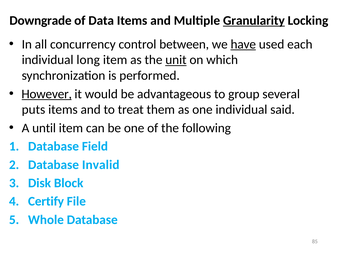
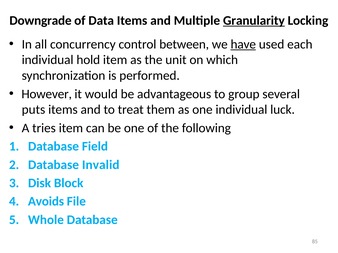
long: long -> hold
unit underline: present -> none
However underline: present -> none
said: said -> luck
until: until -> tries
Certify: Certify -> Avoids
